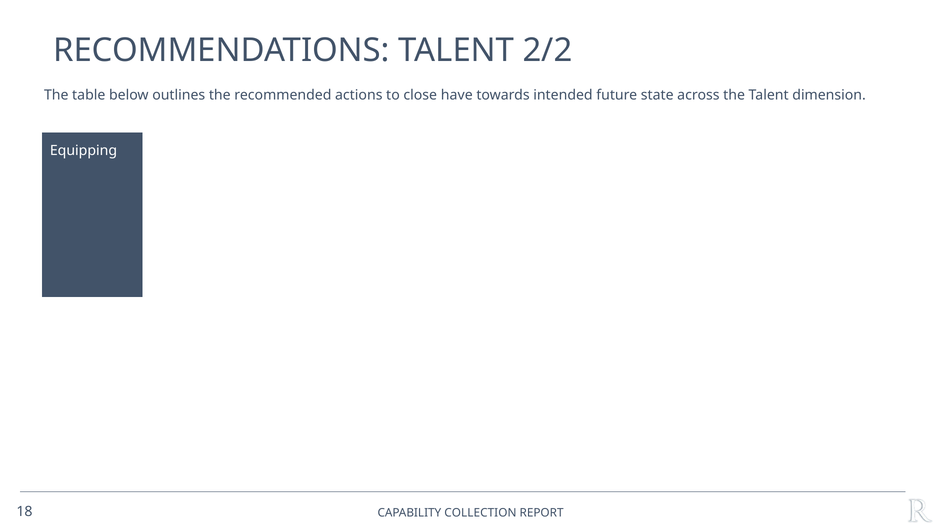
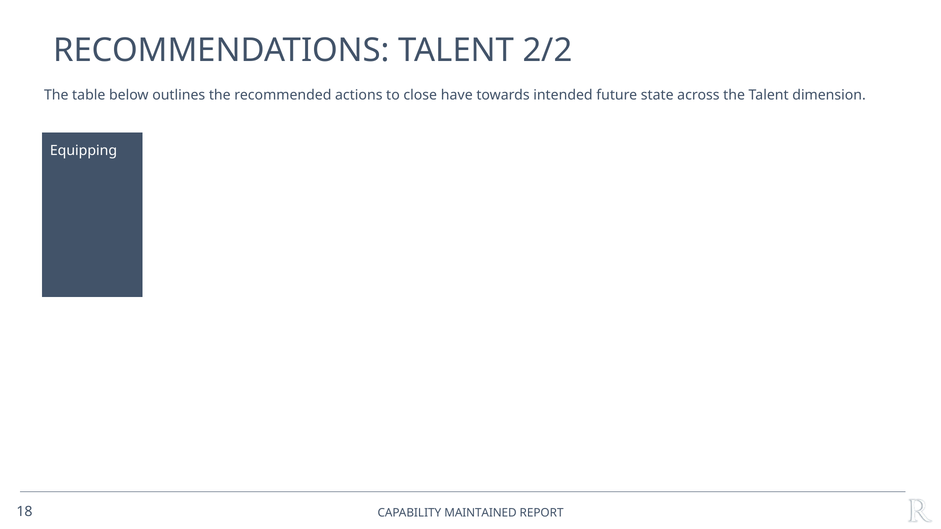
COLLECTION: COLLECTION -> MAINTAINED
